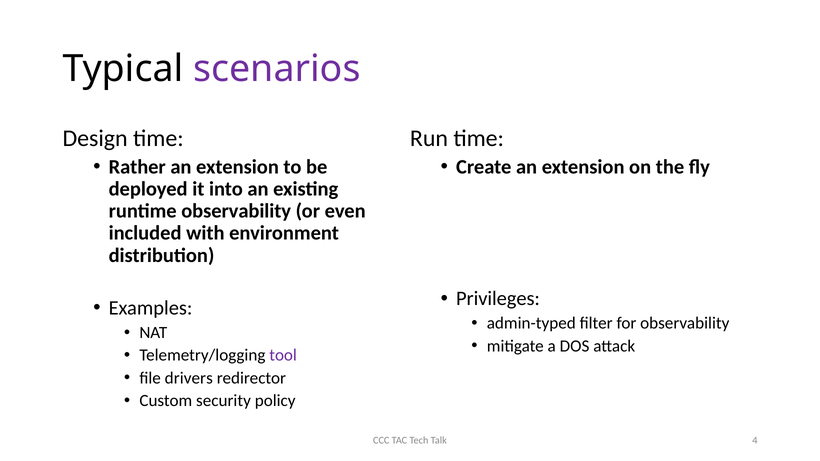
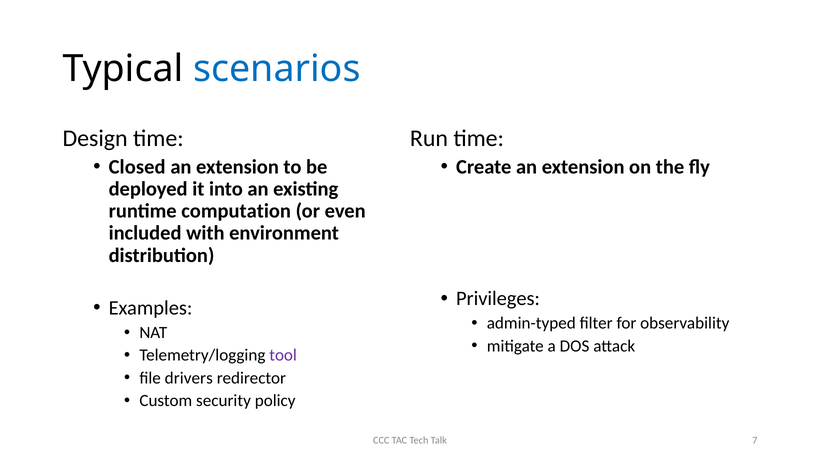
scenarios colour: purple -> blue
Rather: Rather -> Closed
runtime observability: observability -> computation
4: 4 -> 7
